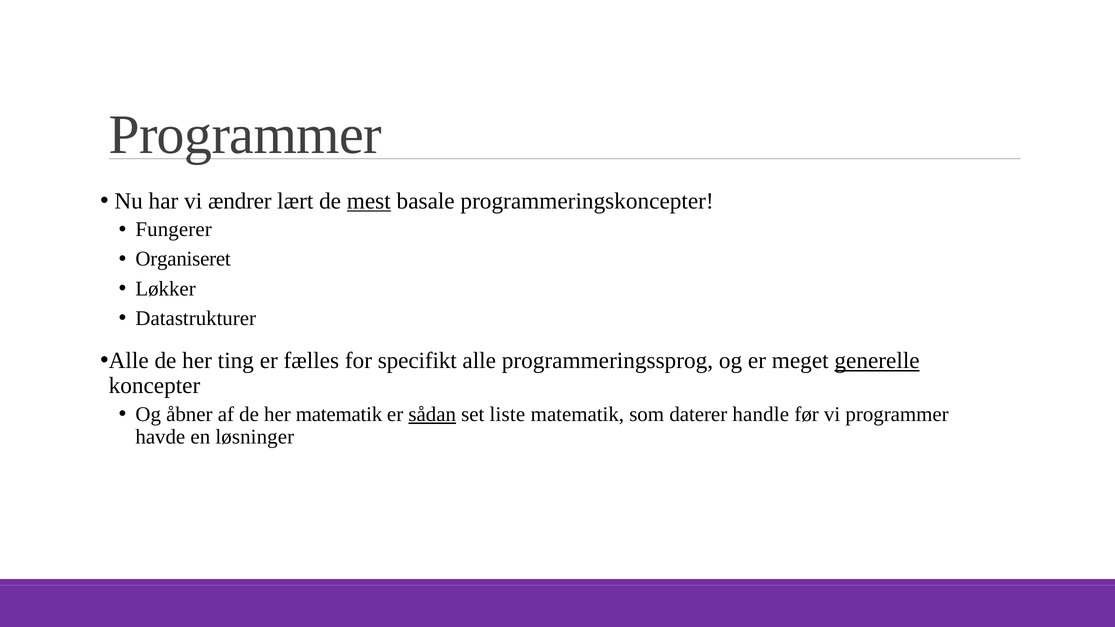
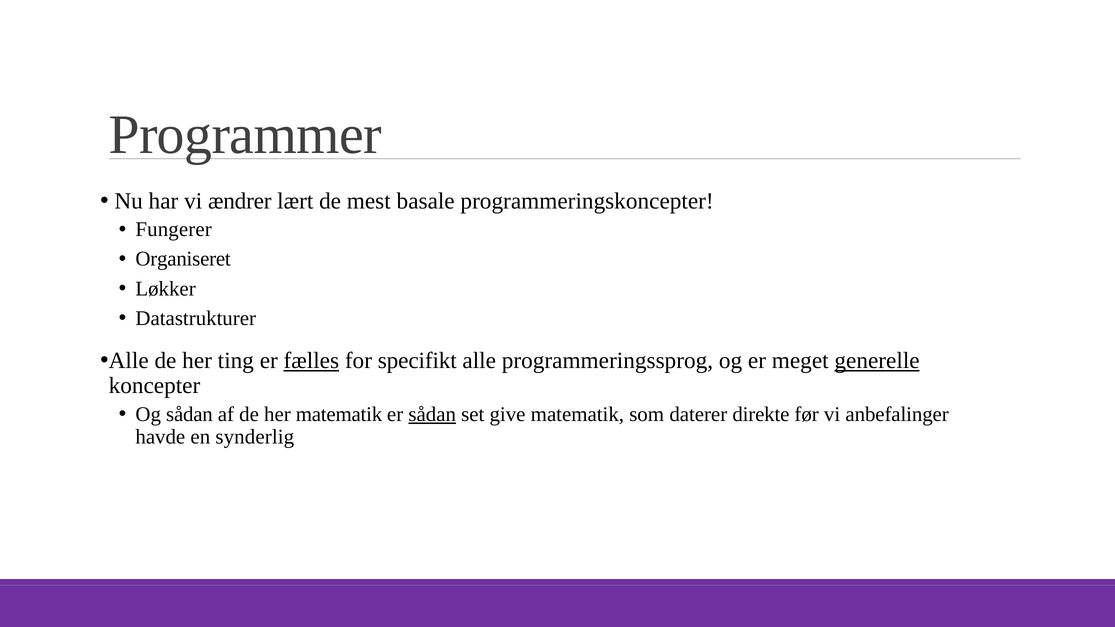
mest underline: present -> none
fælles underline: none -> present
Og åbner: åbner -> sådan
liste: liste -> give
handle: handle -> direkte
vi programmer: programmer -> anbefalinger
løsninger: løsninger -> synderlig
